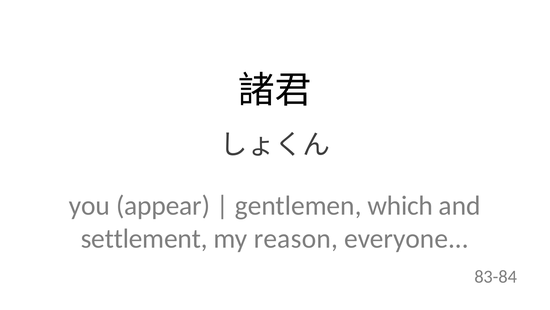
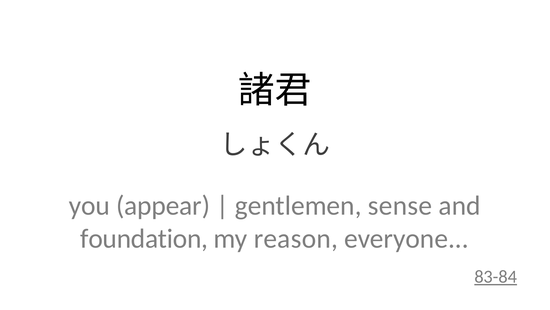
which: which -> sense
settlement: settlement -> foundation
83-84 underline: none -> present
